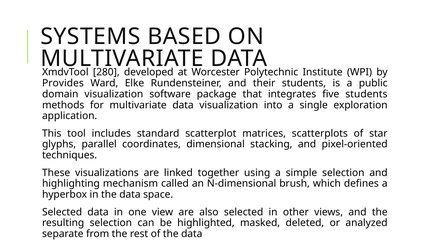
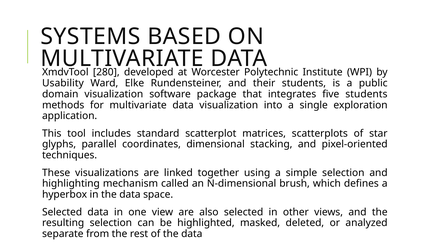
Provides: Provides -> Usability
